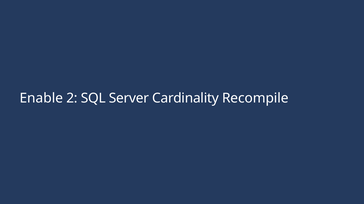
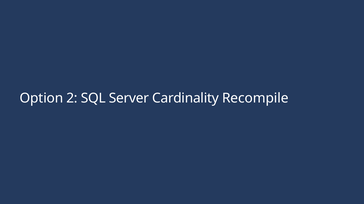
Enable: Enable -> Option
